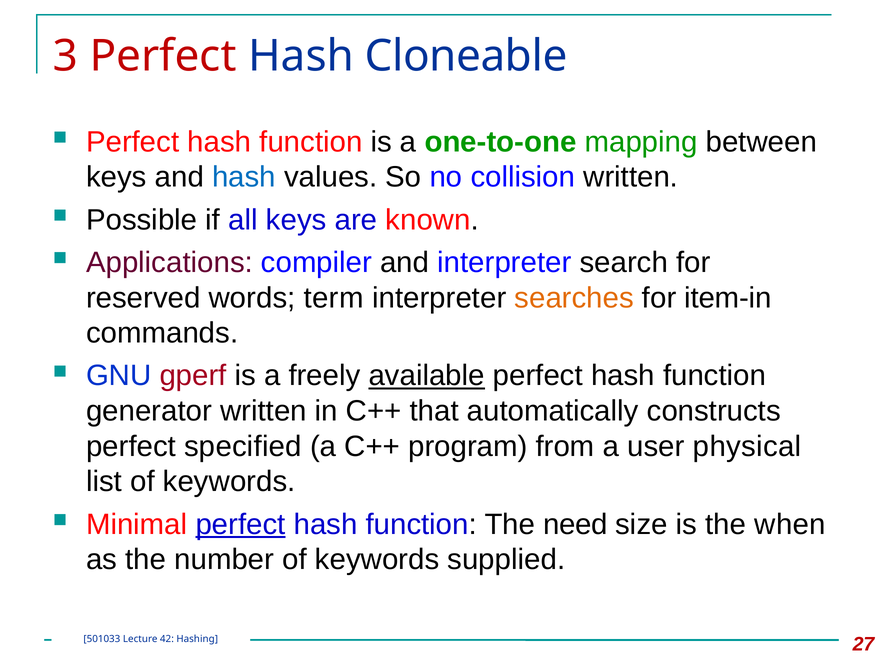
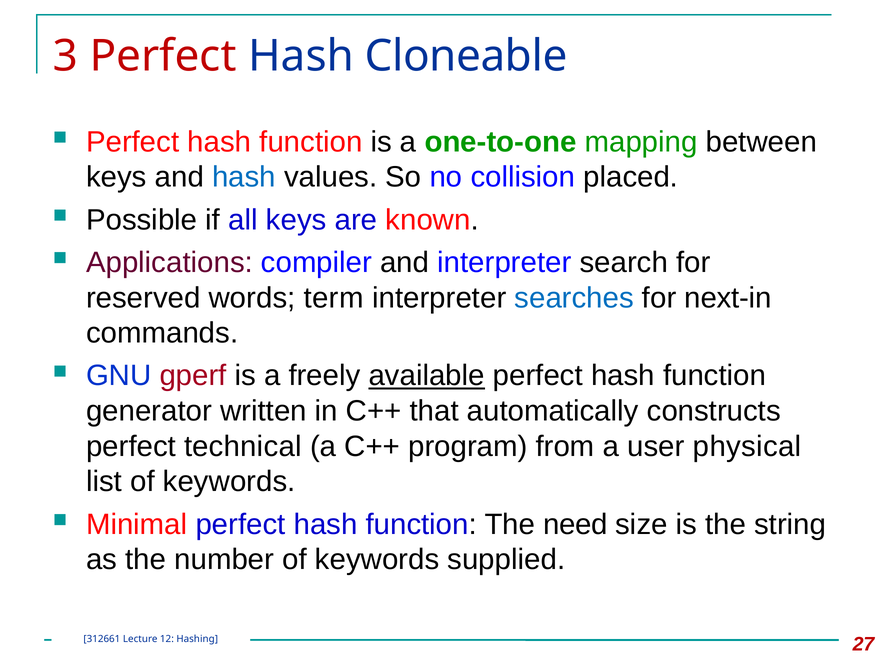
collision written: written -> placed
searches colour: orange -> blue
item-in: item-in -> next-in
specified: specified -> technical
perfect at (241, 525) underline: present -> none
when: when -> string
501033: 501033 -> 312661
42: 42 -> 12
